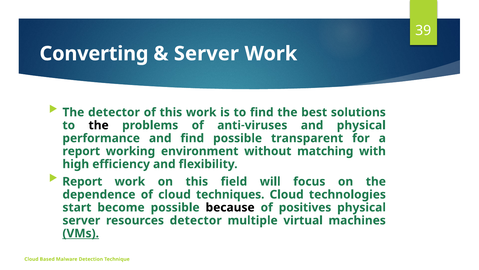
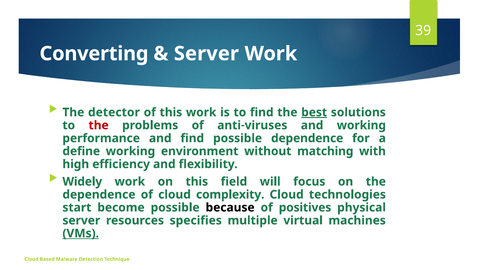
best underline: none -> present
the at (99, 125) colour: black -> red
and physical: physical -> working
possible transparent: transparent -> dependence
report at (81, 151): report -> define
Report at (82, 181): Report -> Widely
techniques: techniques -> complexity
resources detector: detector -> specifies
